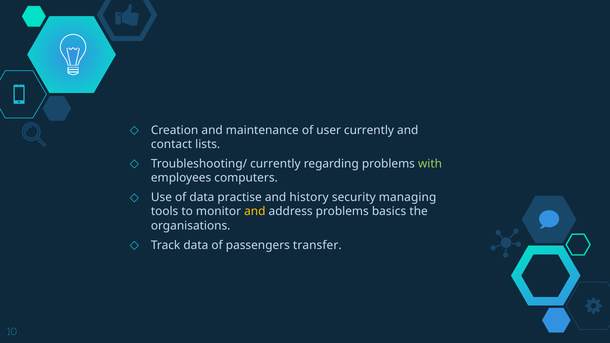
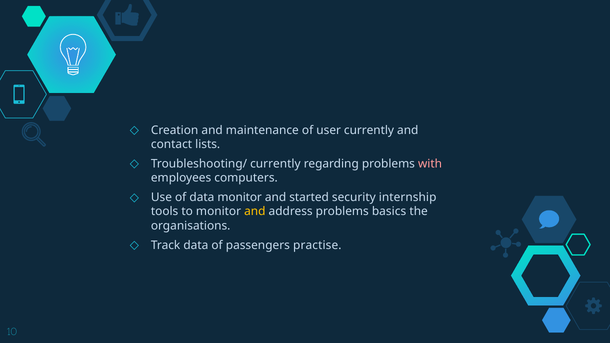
with colour: light green -> pink
data practise: practise -> monitor
history: history -> started
managing: managing -> internship
transfer: transfer -> practise
